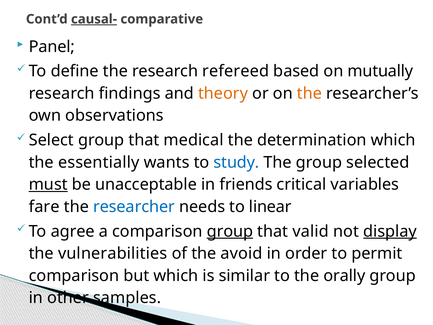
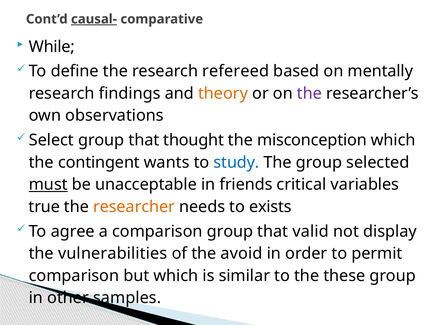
Panel: Panel -> While
mutually: mutually -> mentally
the at (310, 93) colour: orange -> purple
medical: medical -> thought
determination: determination -> misconception
essentially: essentially -> contingent
fare: fare -> true
researcher colour: blue -> orange
linear: linear -> exists
group at (230, 231) underline: present -> none
display underline: present -> none
orally: orally -> these
